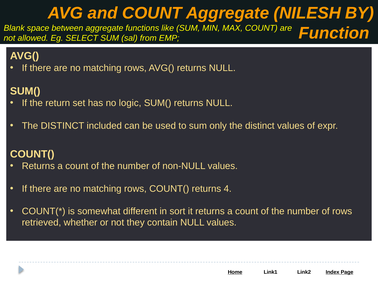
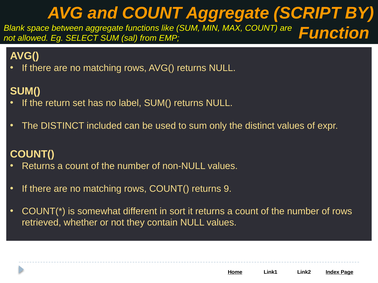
NILESH: NILESH -> SCRIPT
logic: logic -> label
4: 4 -> 9
